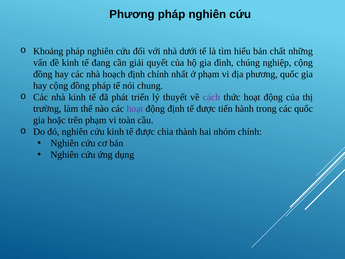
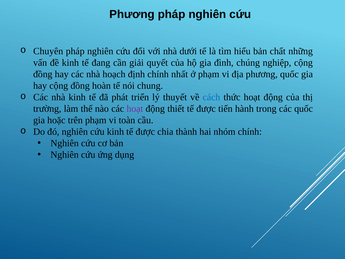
Khoảng: Khoảng -> Chuyên
đồng pháp: pháp -> hoàn
cách colour: purple -> blue
động định: định -> thiết
